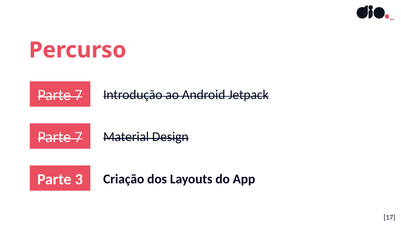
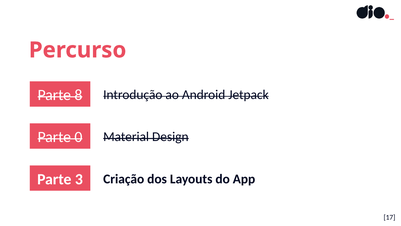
7 at (78, 95): 7 -> 8
7 at (78, 137): 7 -> 0
